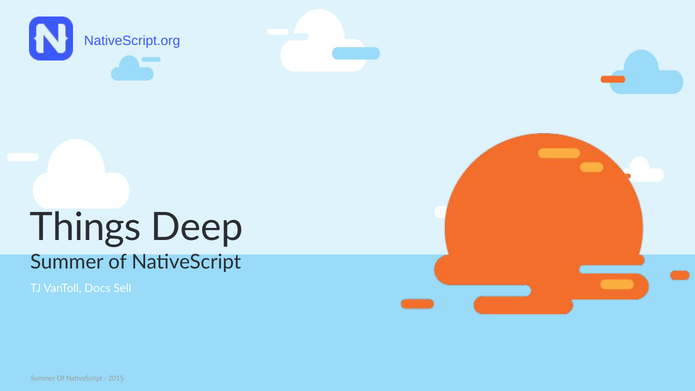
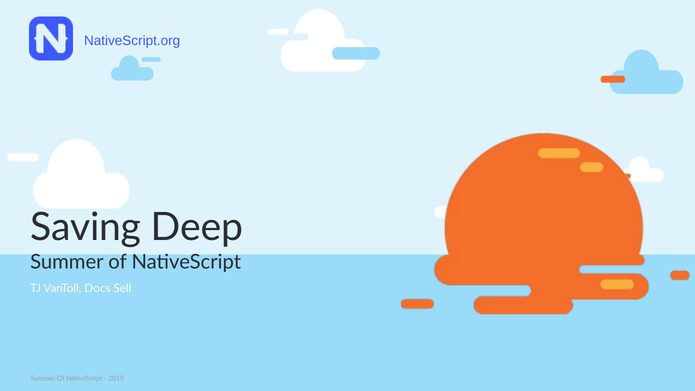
Things: Things -> Saving
